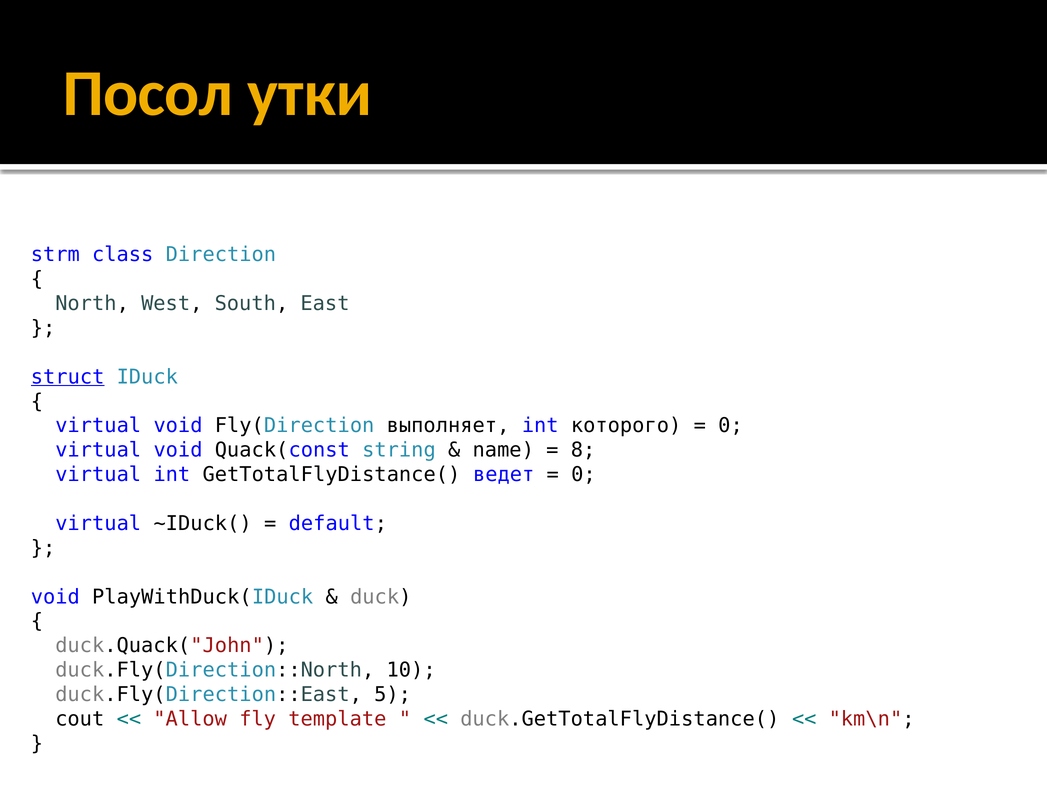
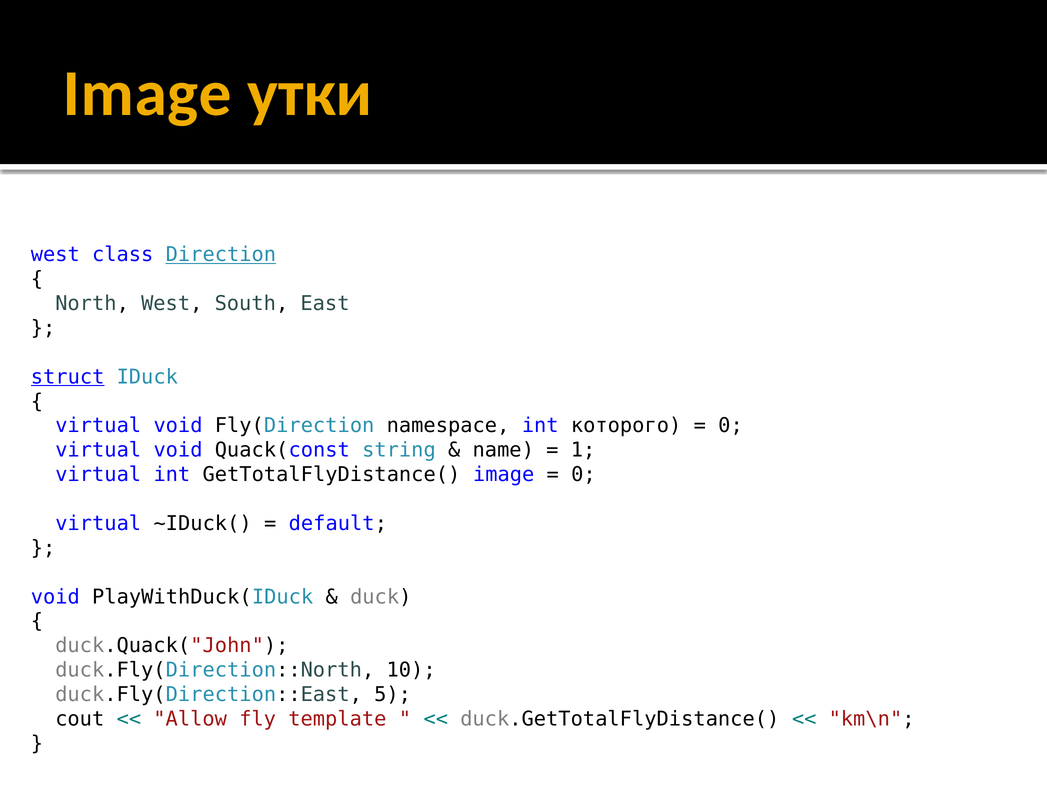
Посол at (148, 94): Посол -> Image
strm at (55, 255): strm -> west
Direction underline: none -> present
выполняет: выполняет -> namespace
8: 8 -> 1
GetTotalFlyDistance( ведет: ведет -> image
